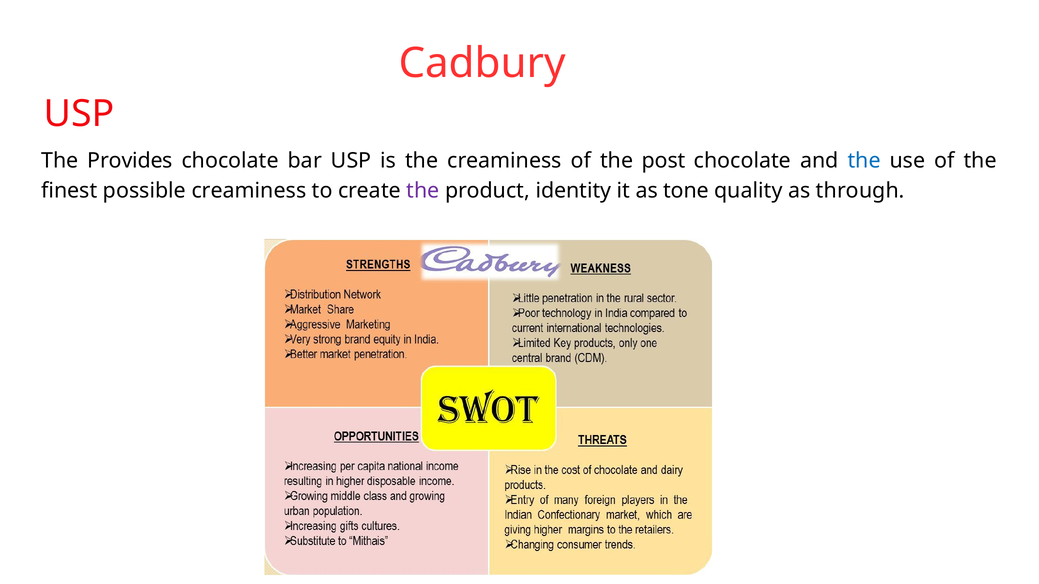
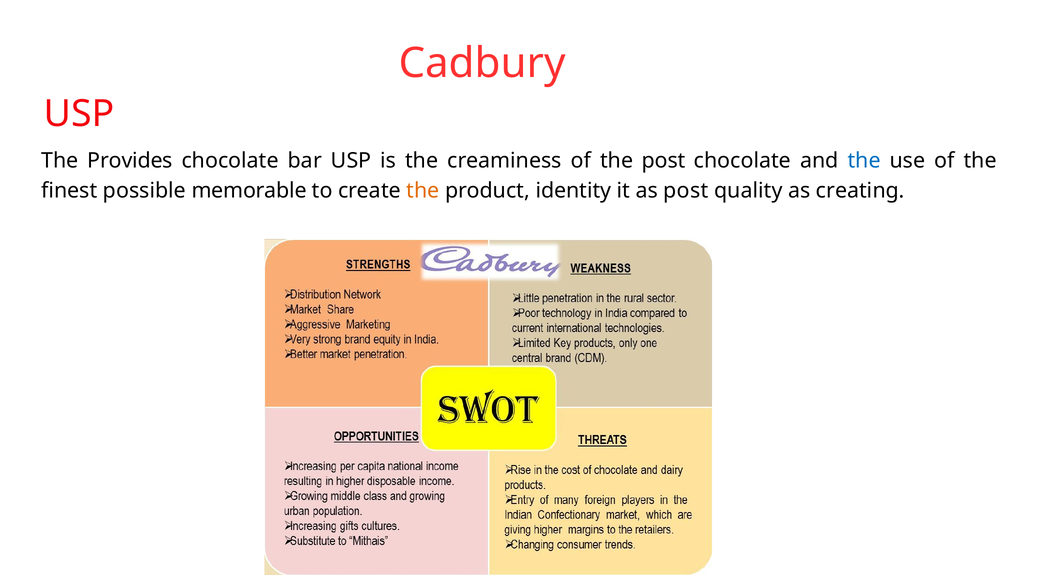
possible creaminess: creaminess -> memorable
the at (423, 191) colour: purple -> orange
as tone: tone -> post
through: through -> creating
